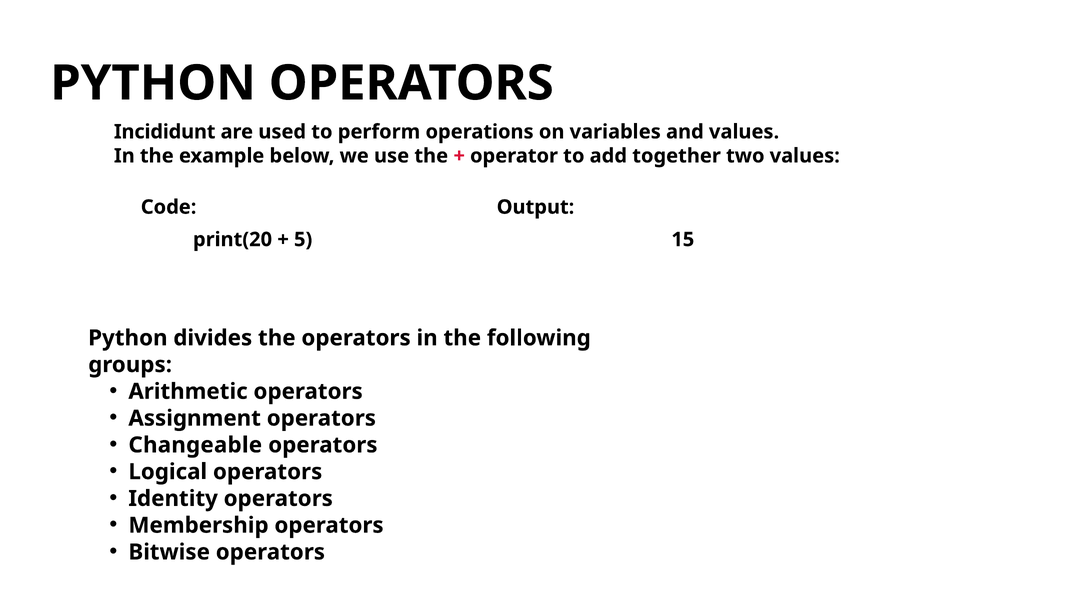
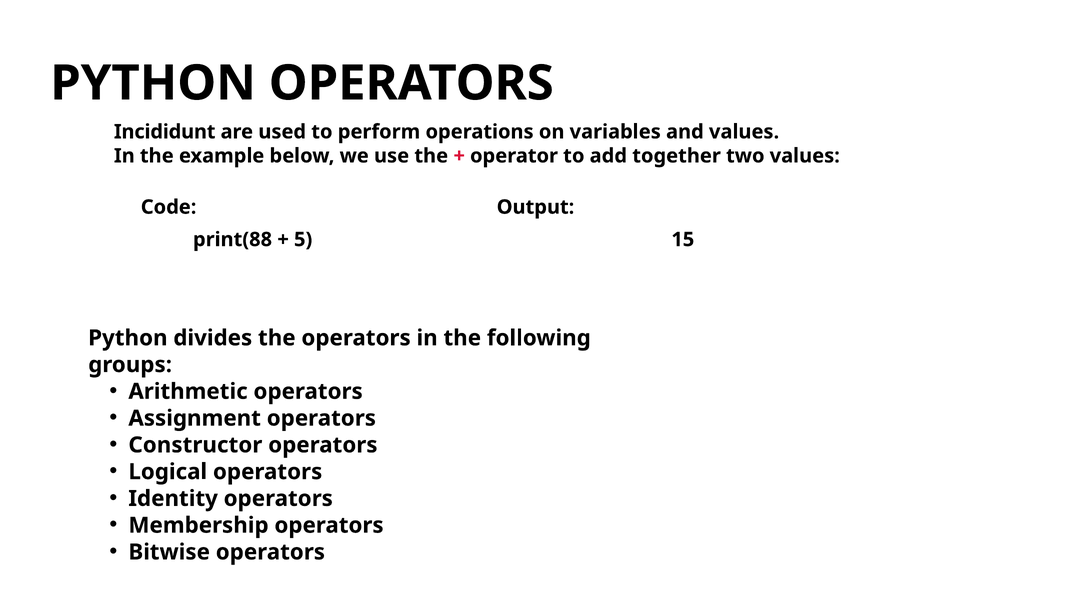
print(20: print(20 -> print(88
Changeable: Changeable -> Constructor
